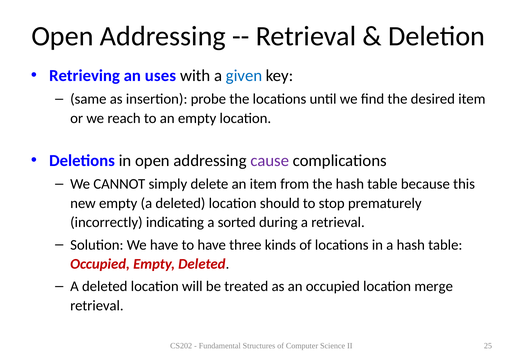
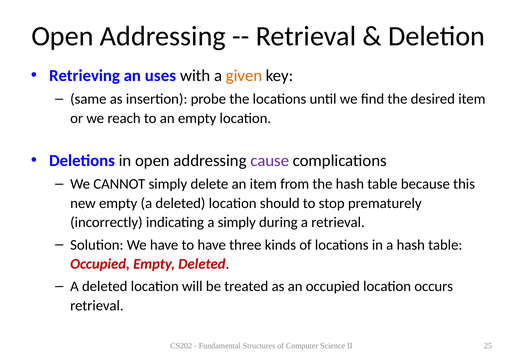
given colour: blue -> orange
a sorted: sorted -> simply
merge: merge -> occurs
